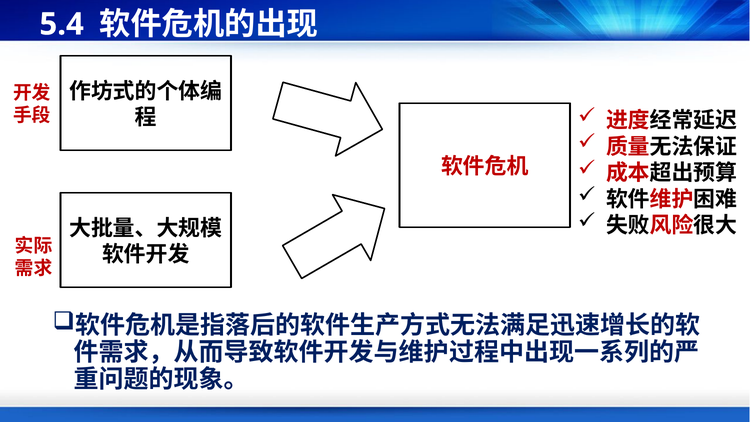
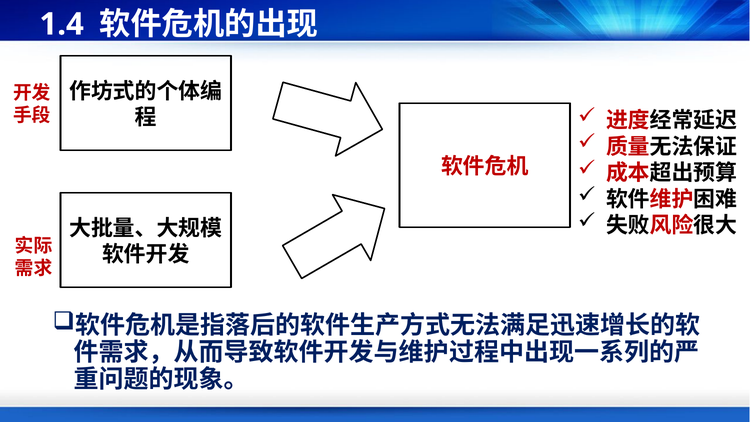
5.4: 5.4 -> 1.4
